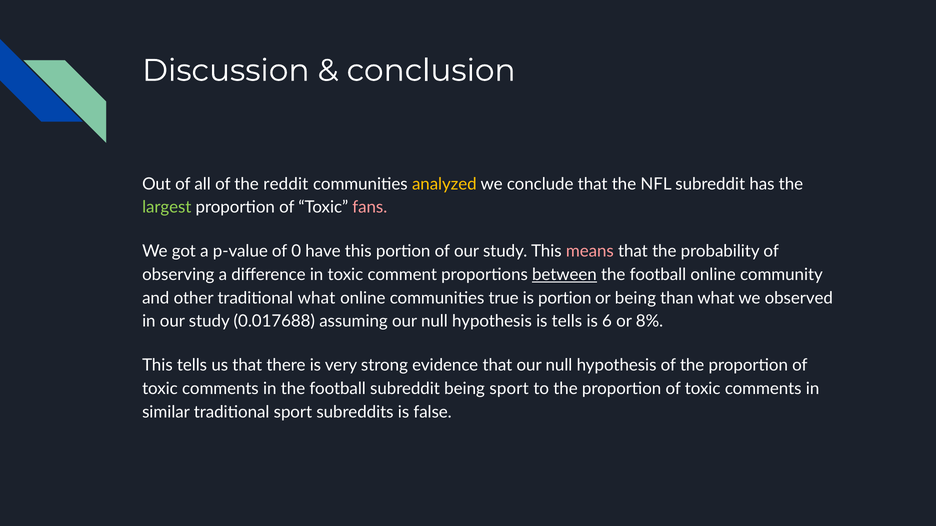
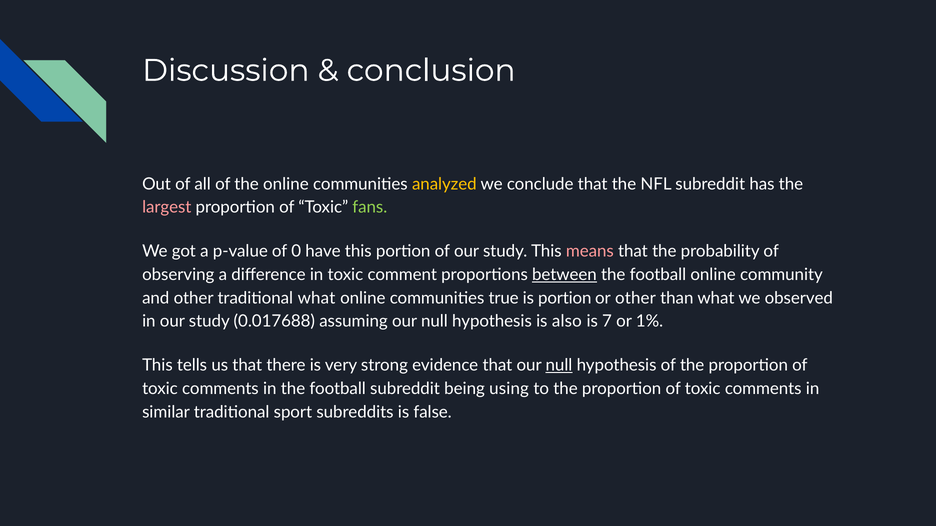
the reddit: reddit -> online
largest colour: light green -> pink
fans colour: pink -> light green
or being: being -> other
is tells: tells -> also
6: 6 -> 7
8%: 8% -> 1%
null at (559, 366) underline: none -> present
being sport: sport -> using
